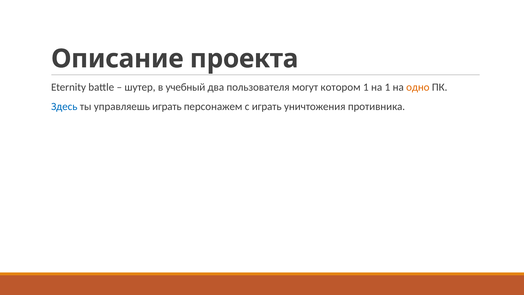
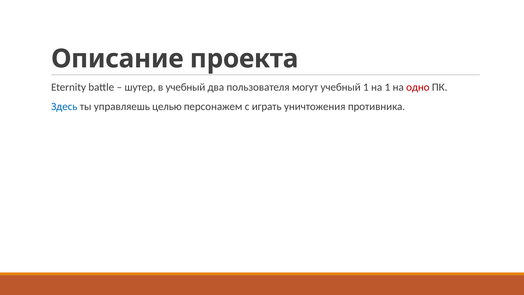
могут котором: котором -> учебный
одно colour: orange -> red
управляешь играть: играть -> целью
